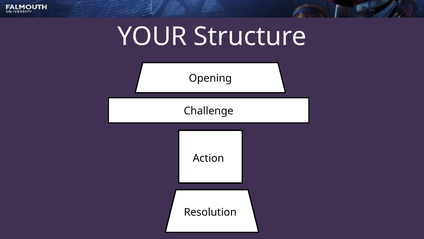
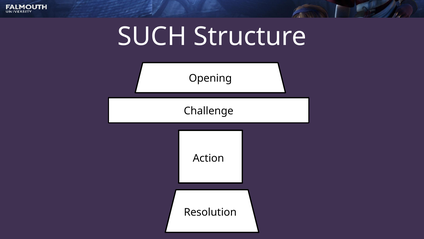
YOUR: YOUR -> SUCH
